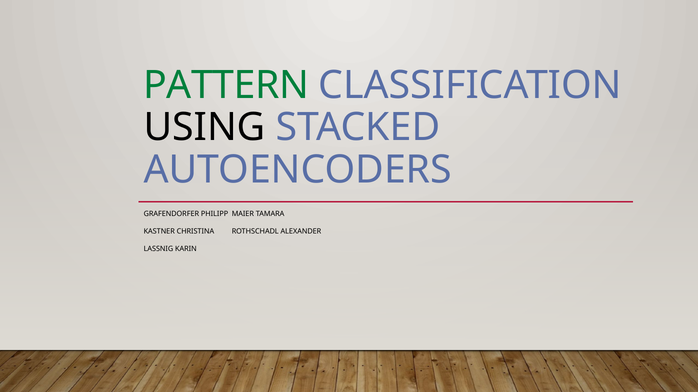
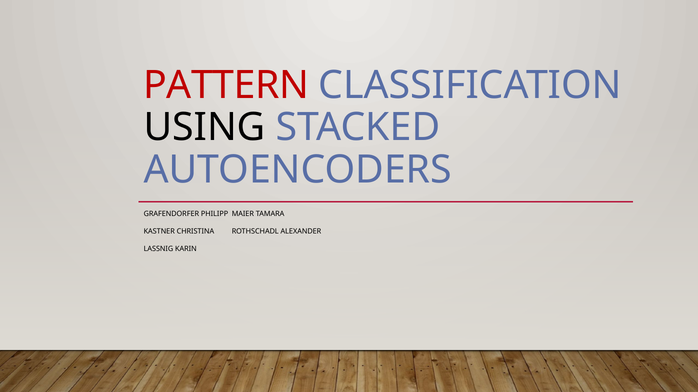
PATTERN colour: green -> red
